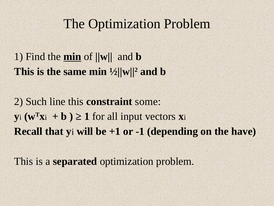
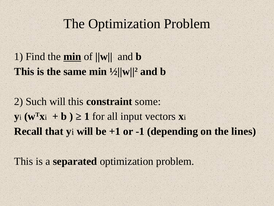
Such line: line -> will
have: have -> lines
